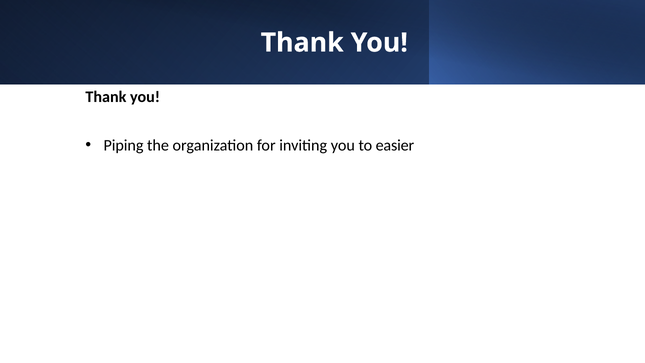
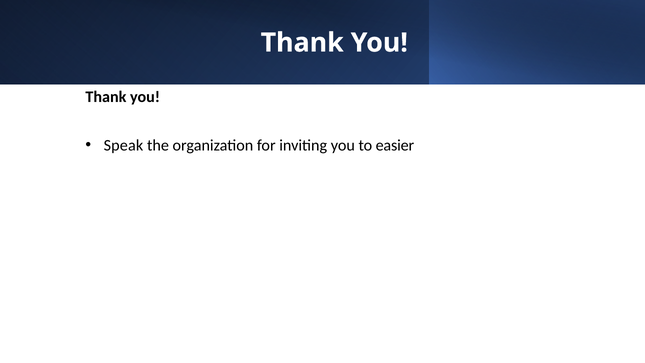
Piping: Piping -> Speak
